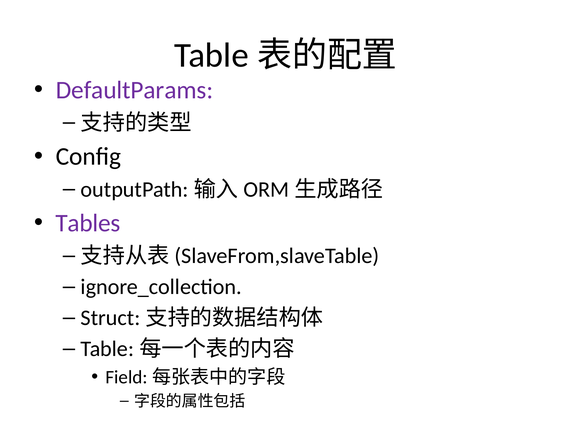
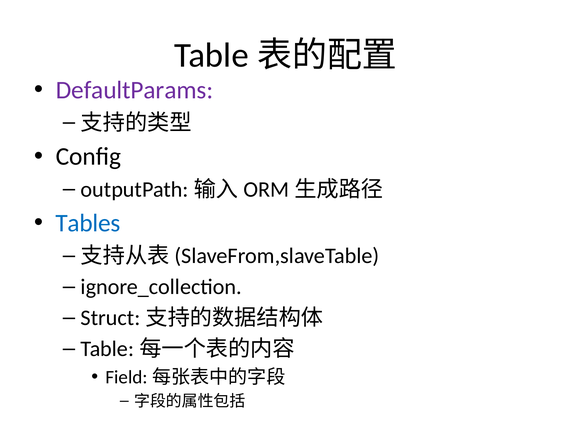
Tables colour: purple -> blue
